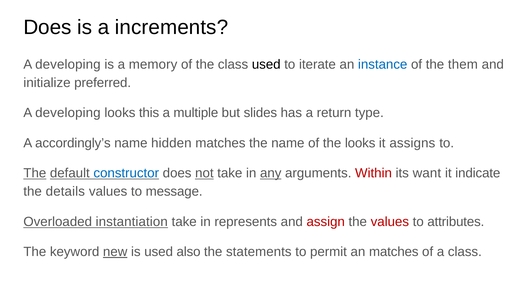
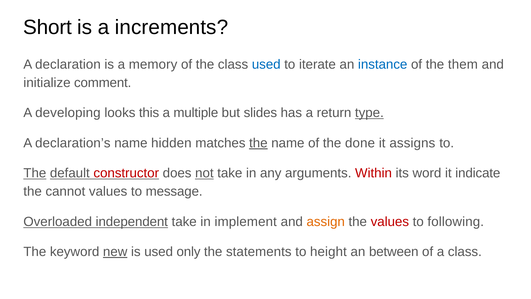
Does at (47, 27): Does -> Short
developing at (68, 64): developing -> declaration
used at (266, 64) colour: black -> blue
preferred: preferred -> comment
type underline: none -> present
accordingly’s: accordingly’s -> declaration’s
the at (258, 143) underline: none -> present
the looks: looks -> done
constructor colour: blue -> red
any underline: present -> none
want: want -> word
details: details -> cannot
instantiation: instantiation -> independent
represents: represents -> implement
assign colour: red -> orange
attributes: attributes -> following
also: also -> only
permit: permit -> height
an matches: matches -> between
